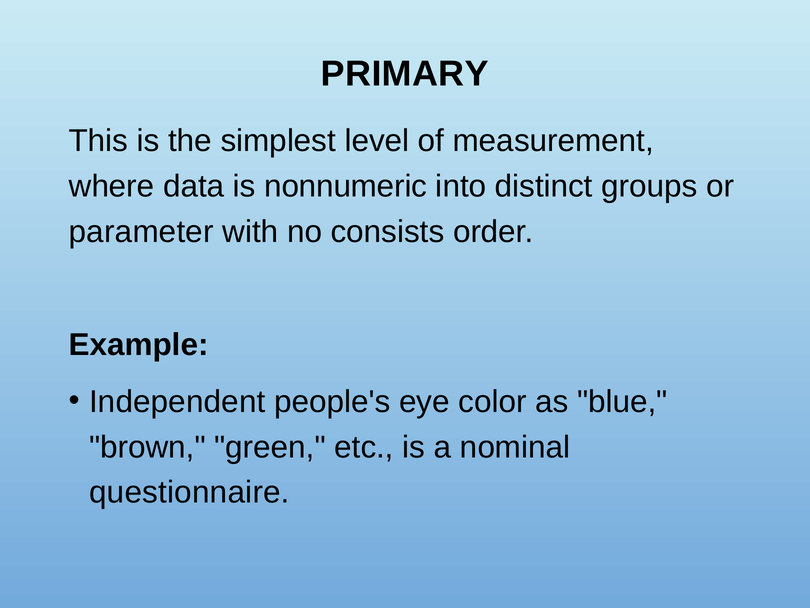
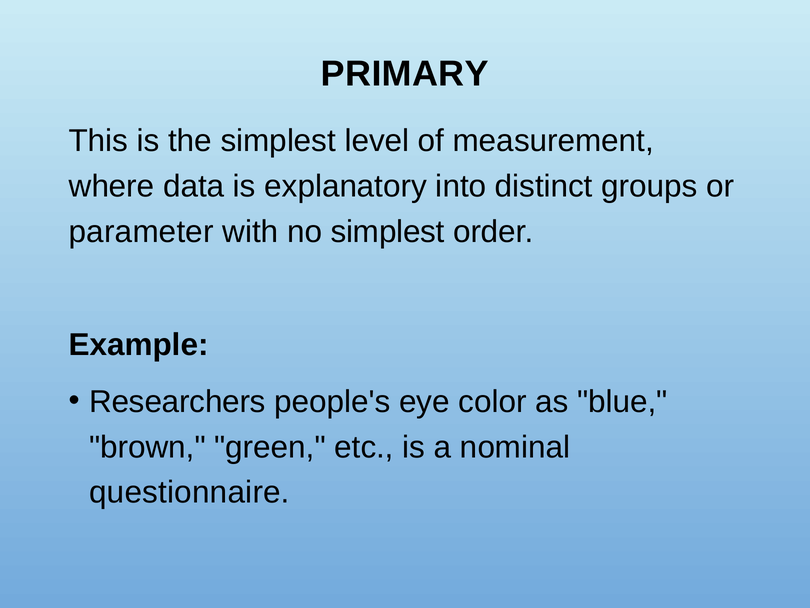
nonnumeric: nonnumeric -> explanatory
no consists: consists -> simplest
Independent: Independent -> Researchers
